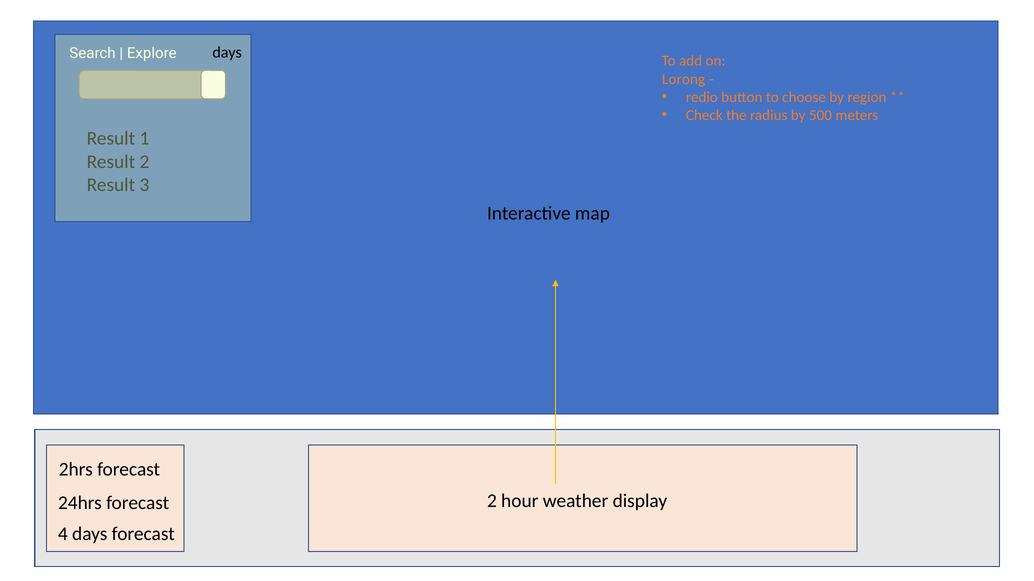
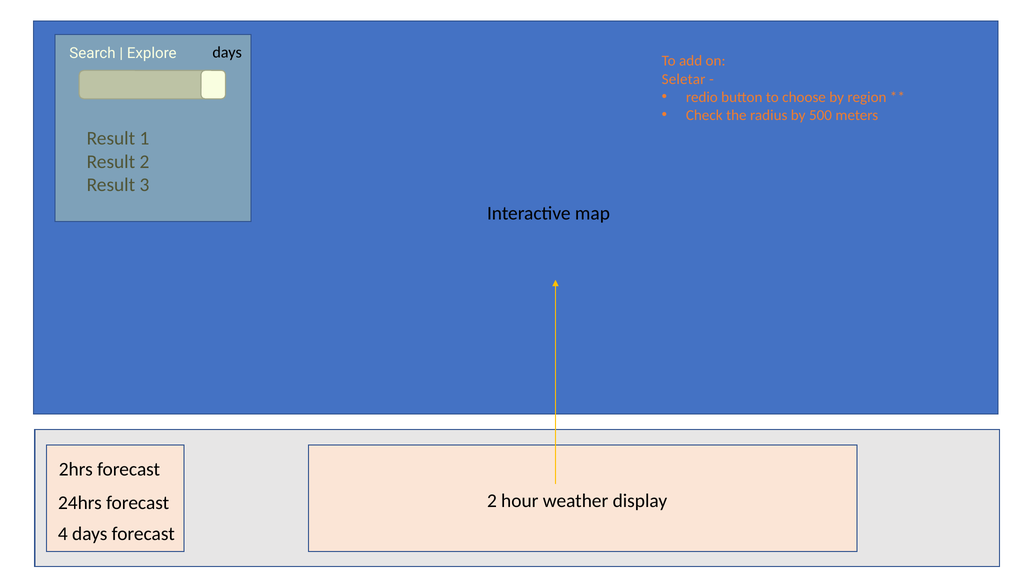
Lorong: Lorong -> Seletar
